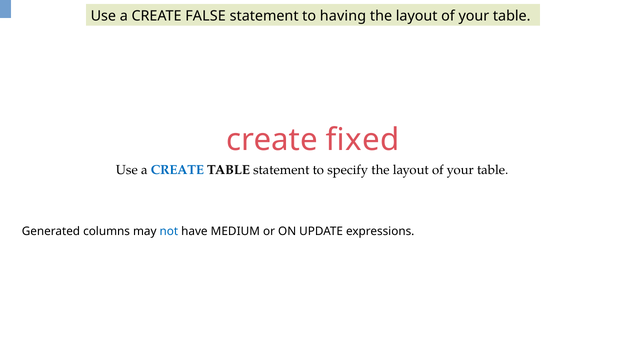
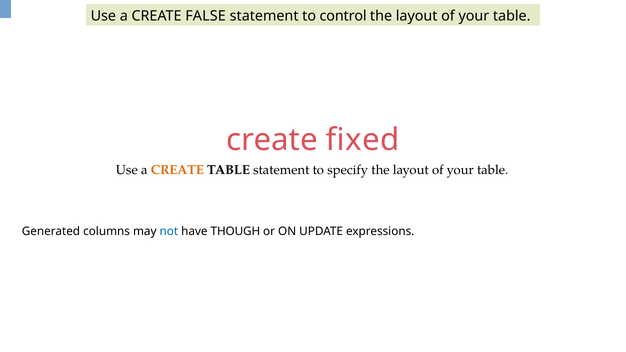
having: having -> control
CREATE at (177, 170) colour: blue -> orange
MEDIUM: MEDIUM -> THOUGH
